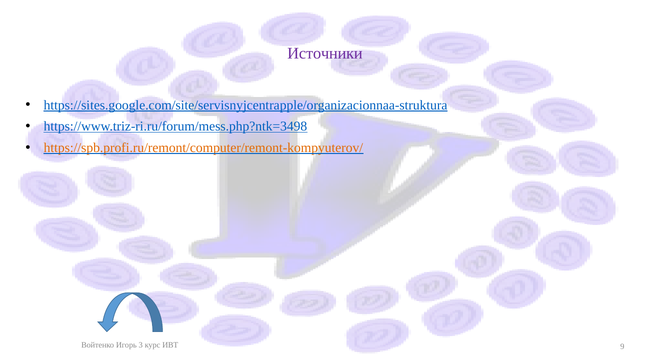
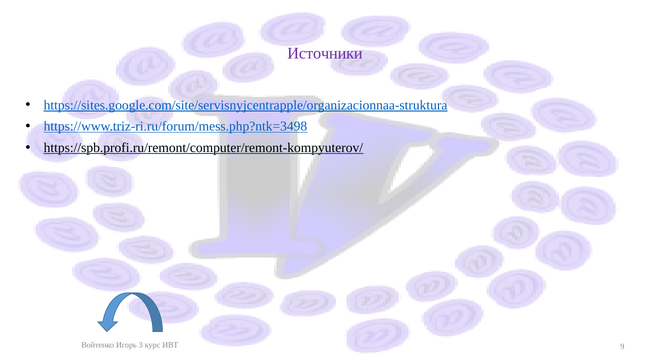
https://spb.profi.ru/remont/computer/remont-kompyuterov/ colour: orange -> black
